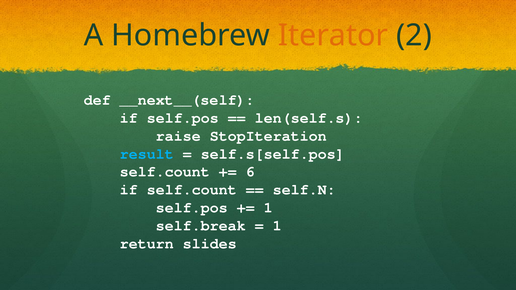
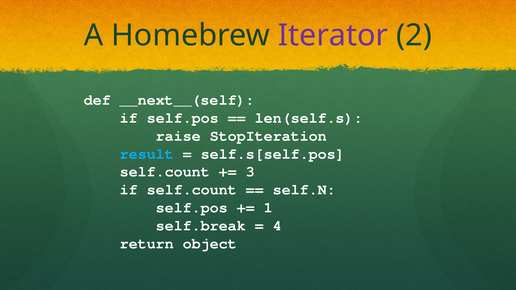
Iterator colour: orange -> purple
6: 6 -> 3
1 at (277, 226): 1 -> 4
slides: slides -> object
